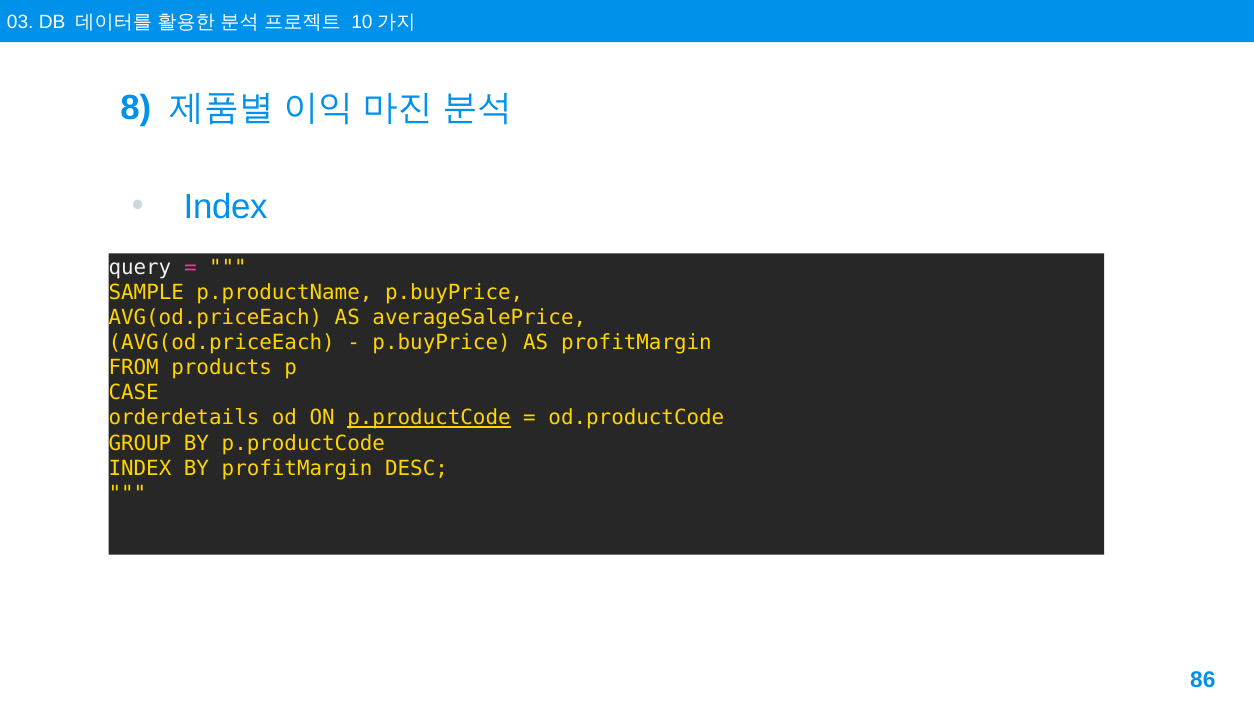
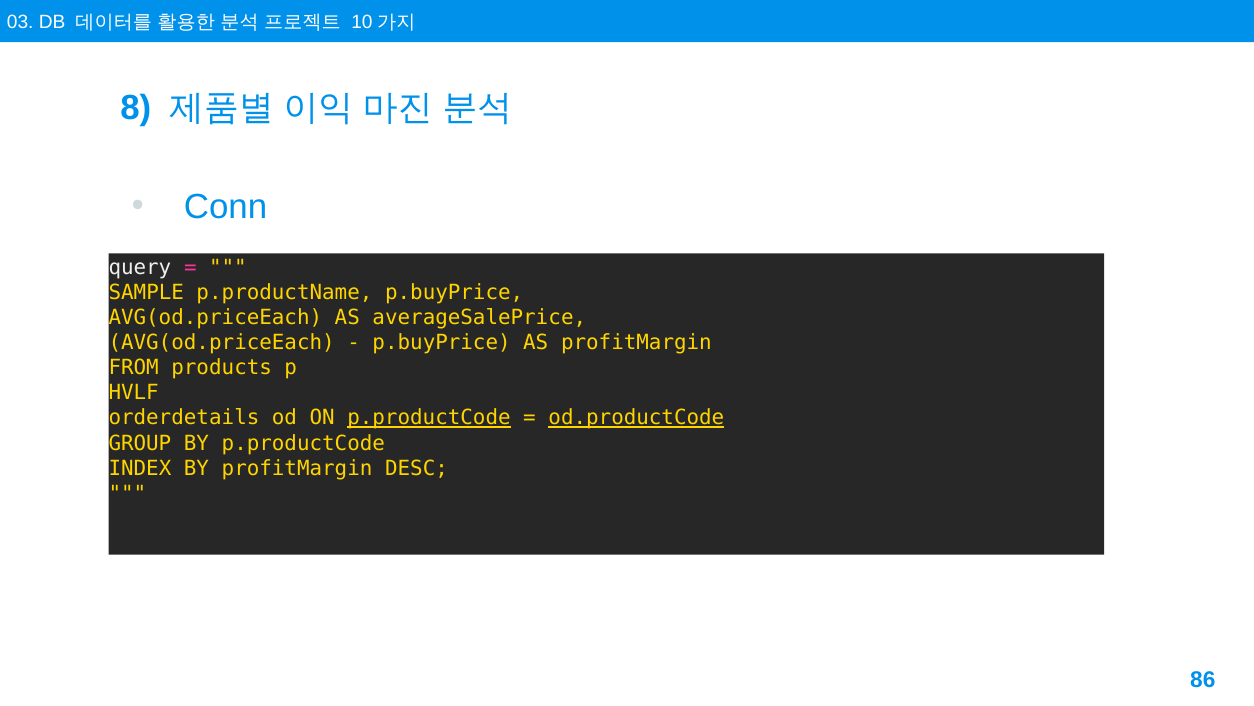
Index at (226, 207): Index -> Conn
CASE: CASE -> HVLF
od.productCode underline: none -> present
